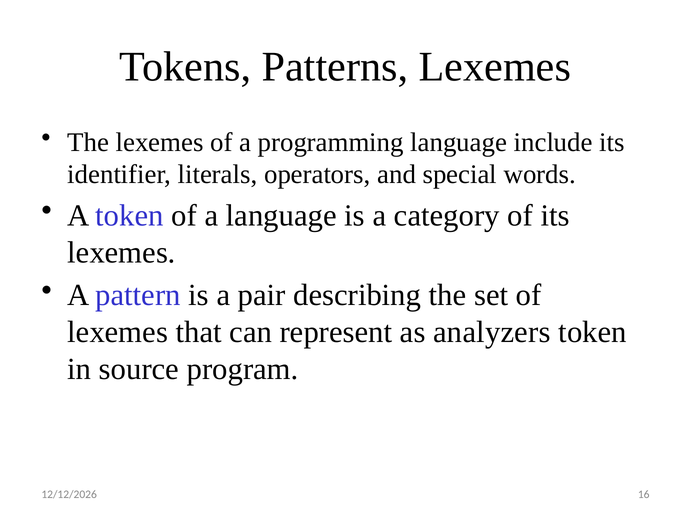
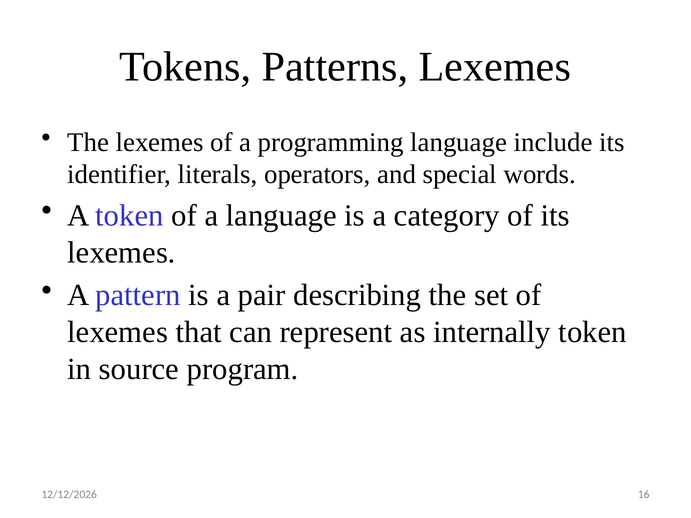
analyzers: analyzers -> internally
